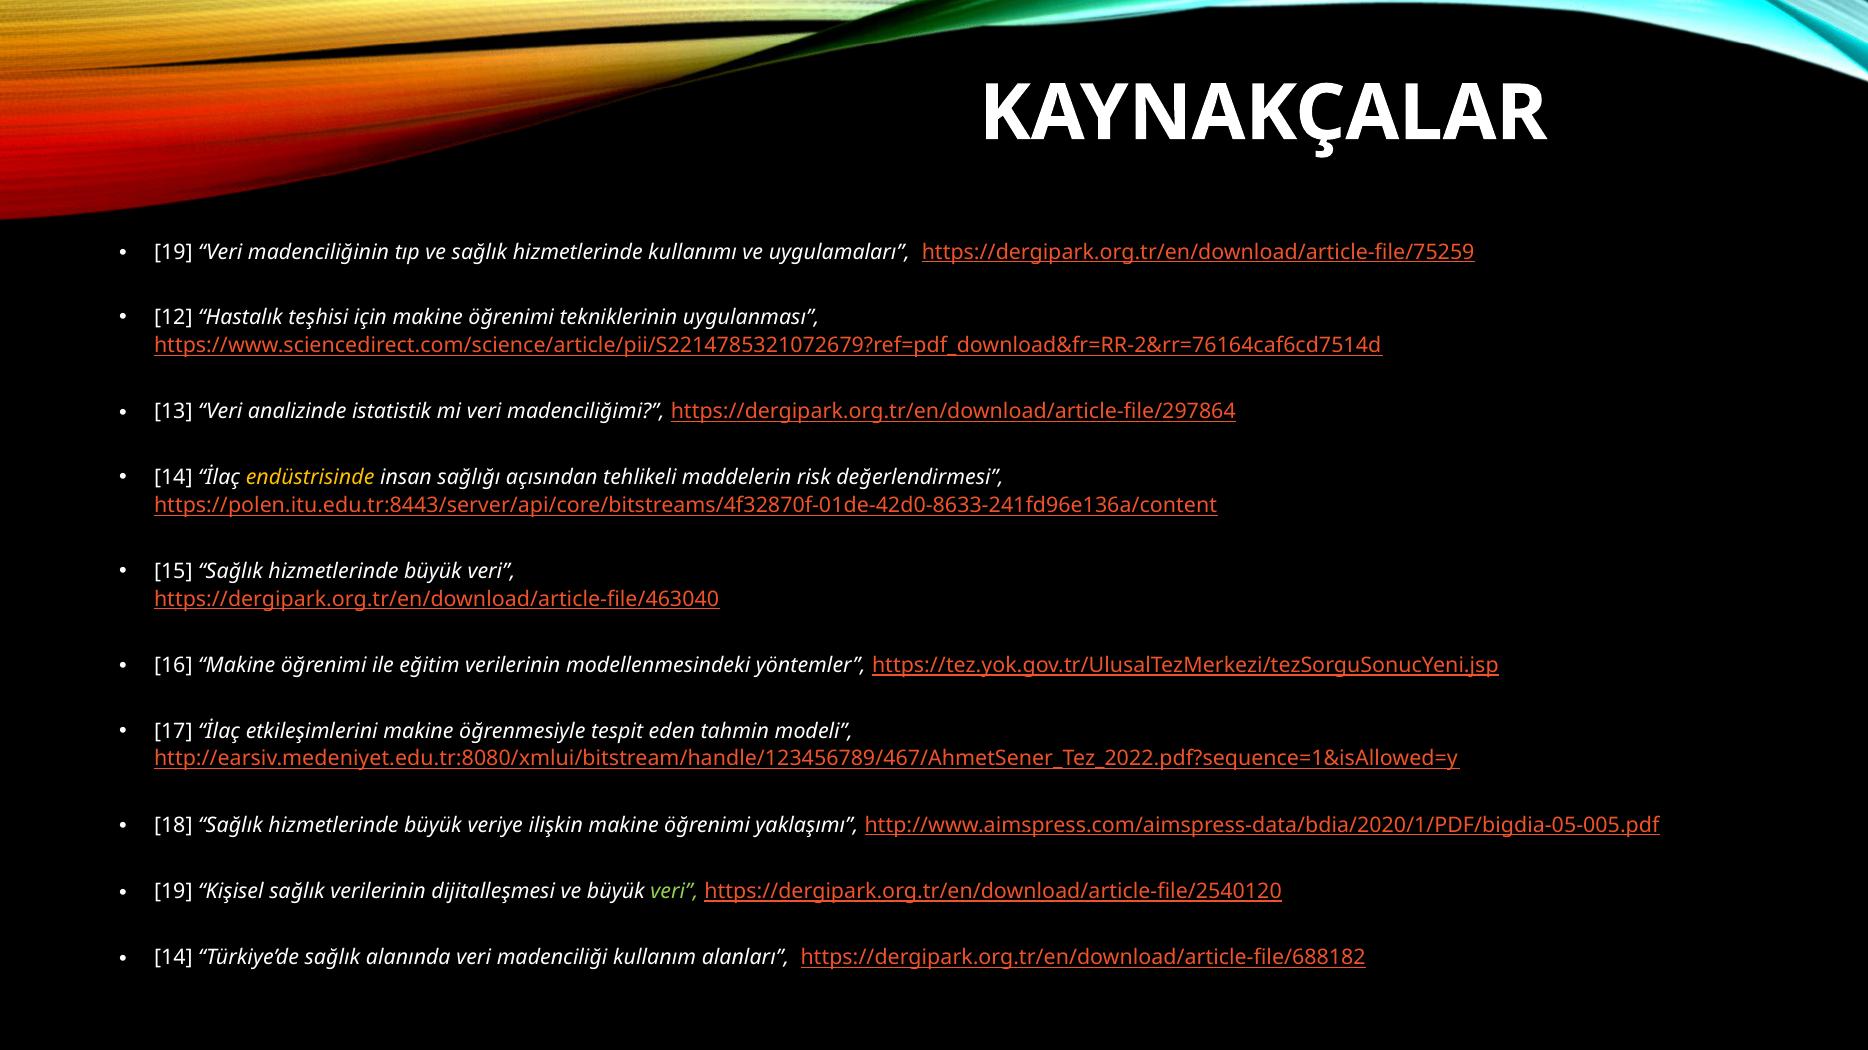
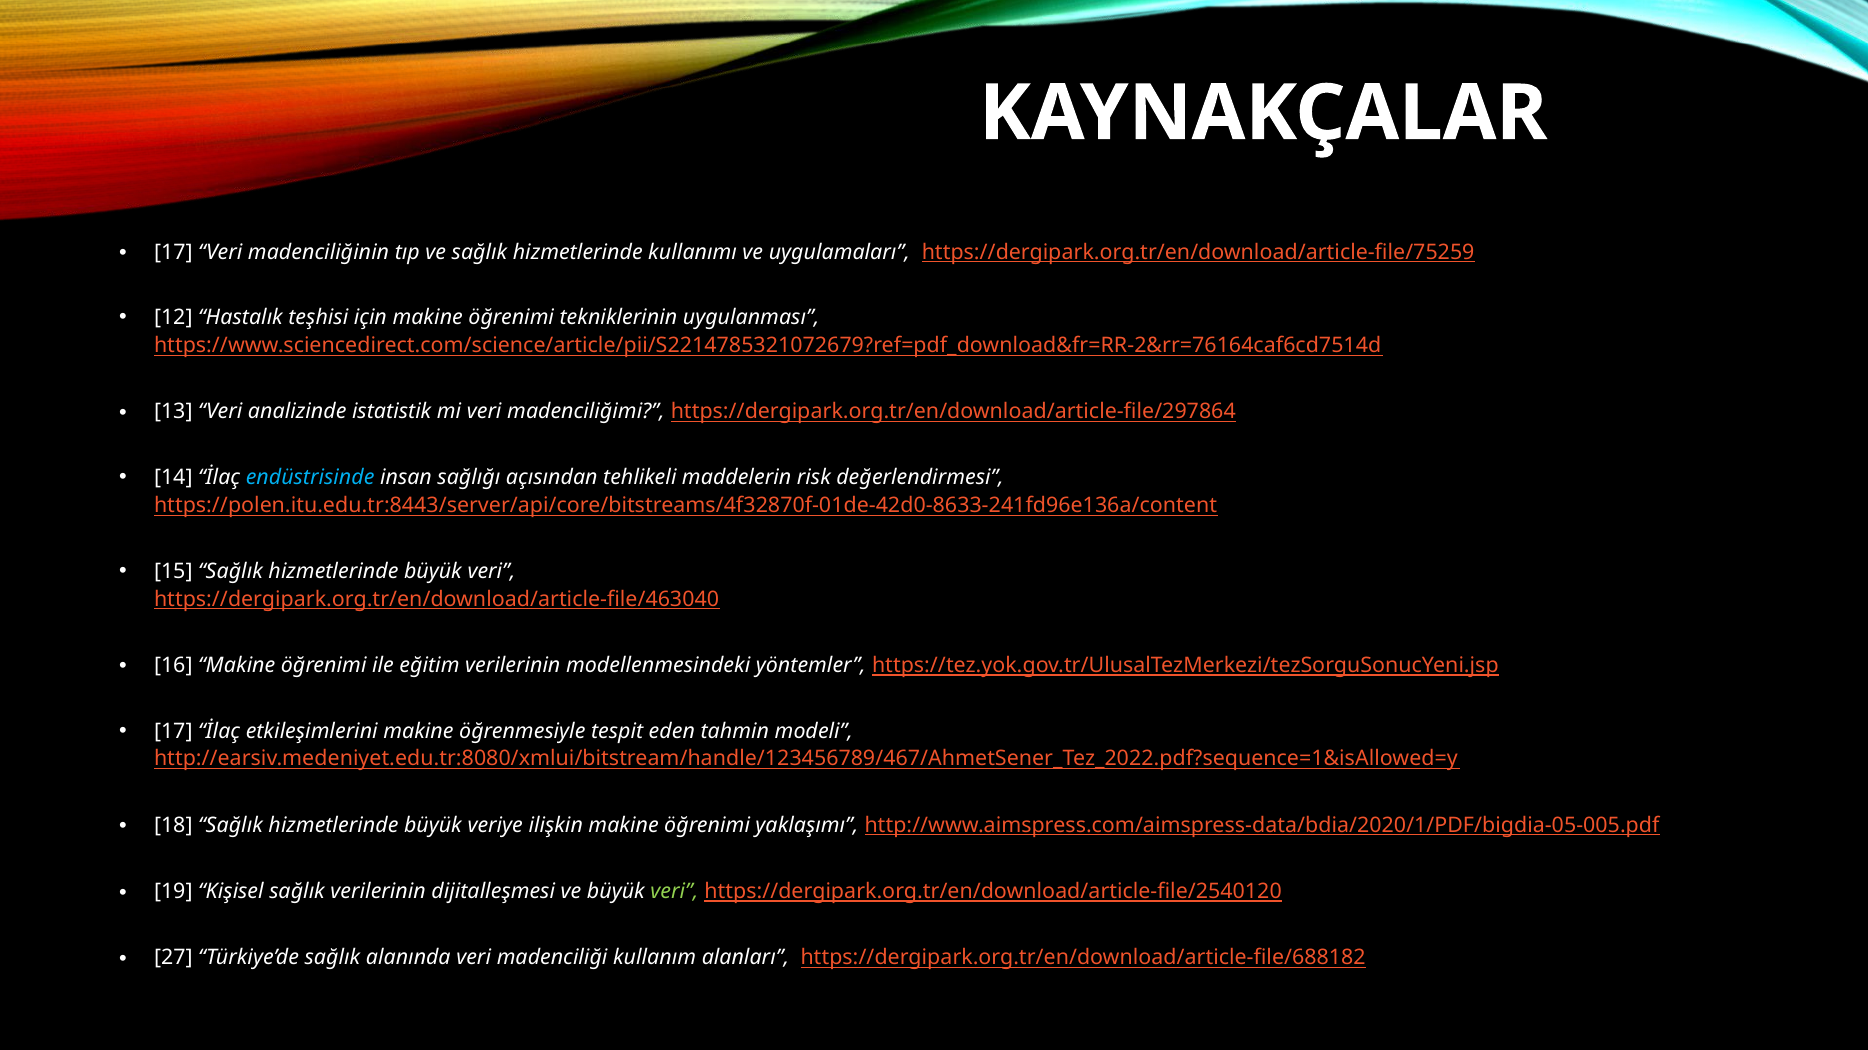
19 at (173, 252): 19 -> 17
endüstrisinde colour: yellow -> light blue
14 at (173, 958): 14 -> 27
